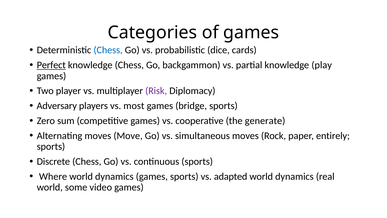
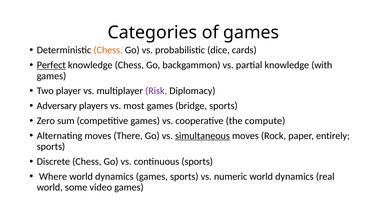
Chess at (108, 50) colour: blue -> orange
play: play -> with
generate: generate -> compute
Move: Move -> There
simultaneous underline: none -> present
adapted: adapted -> numeric
